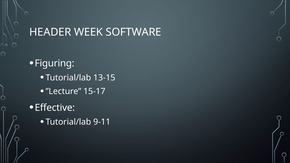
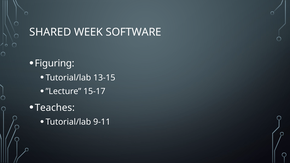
HEADER: HEADER -> SHARED
Effective: Effective -> Teaches
